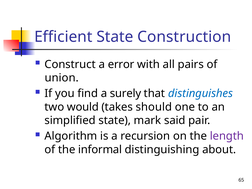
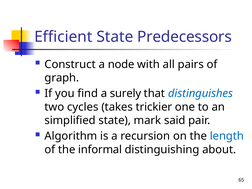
Construction: Construction -> Predecessors
error: error -> node
union: union -> graph
would: would -> cycles
should: should -> trickier
length colour: purple -> blue
